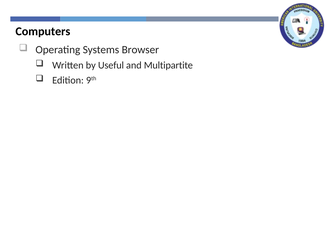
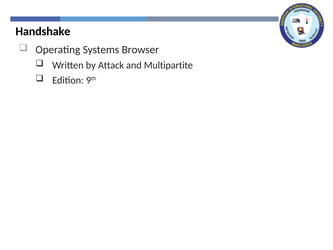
Computers: Computers -> Handshake
Useful: Useful -> Attack
